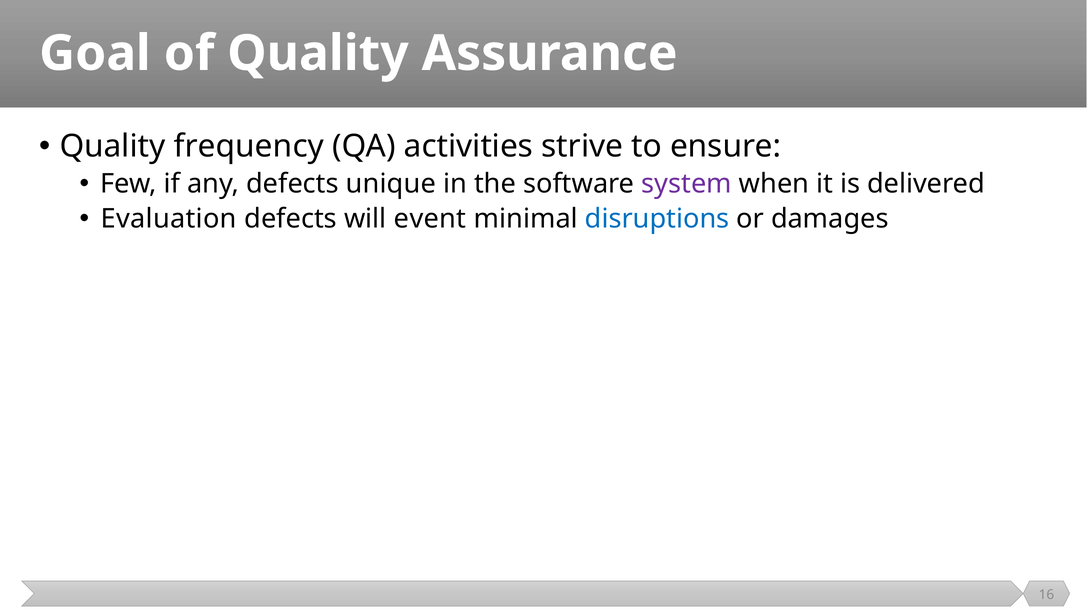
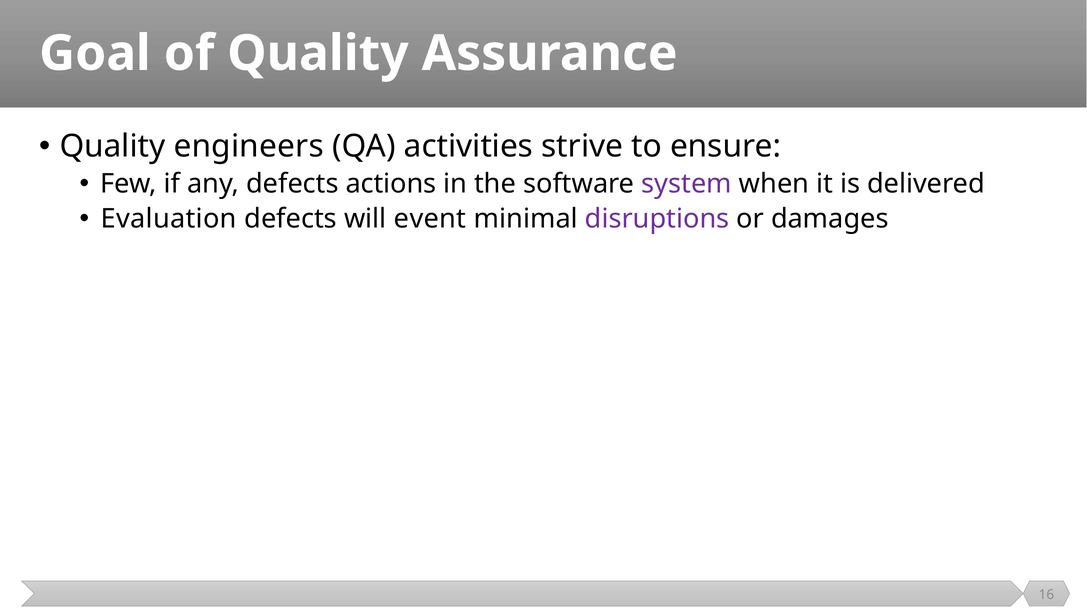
frequency: frequency -> engineers
unique: unique -> actions
disruptions colour: blue -> purple
